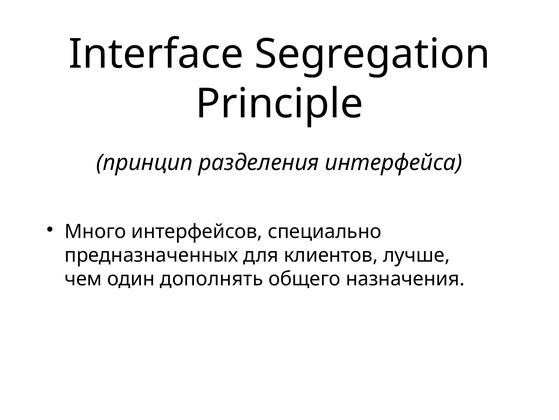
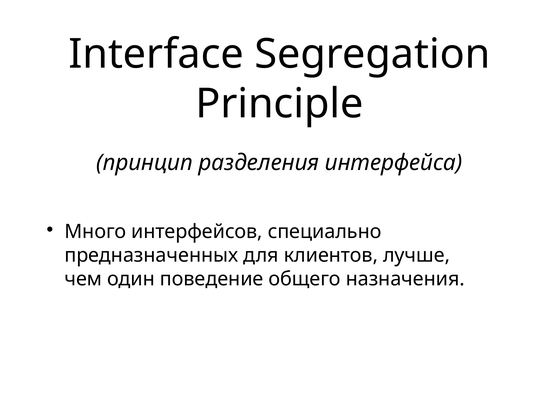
дополнять: дополнять -> поведение
